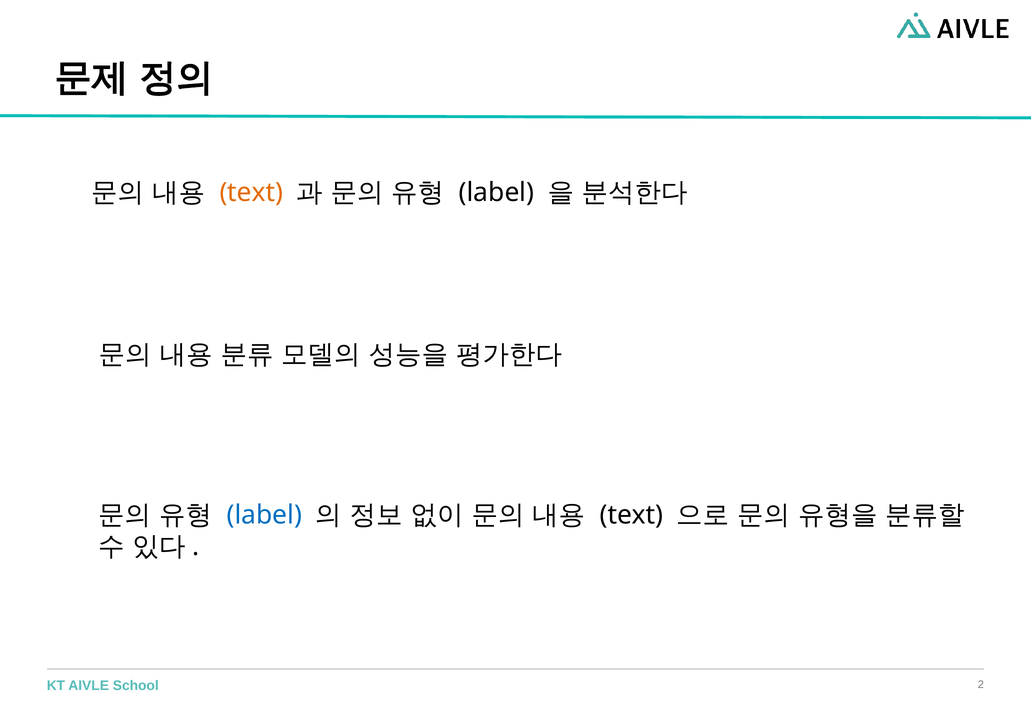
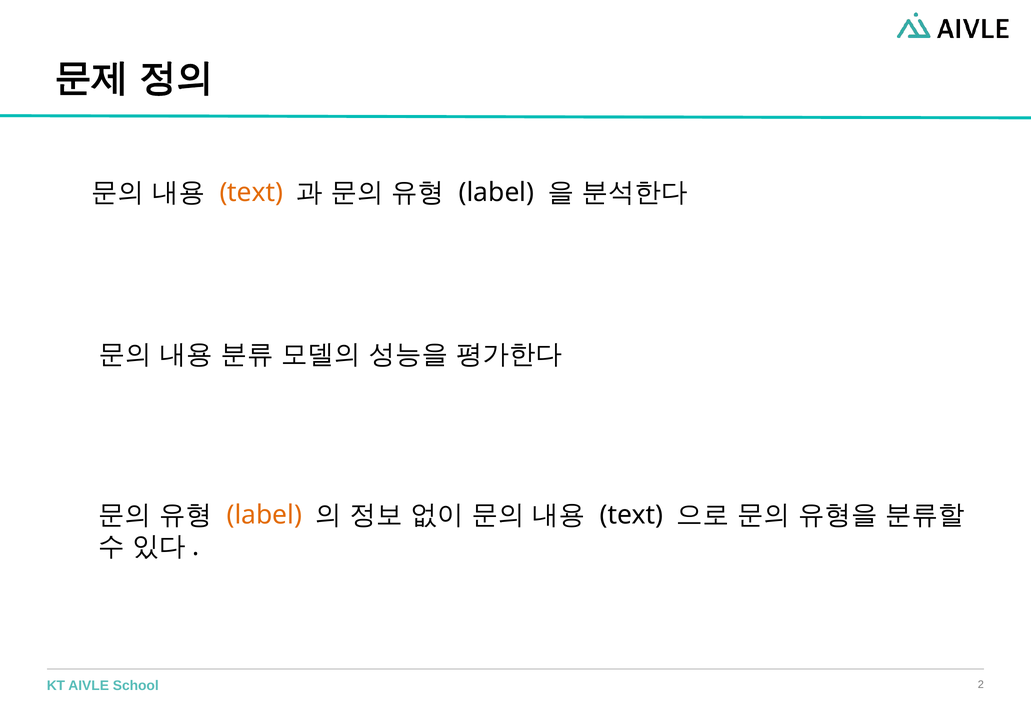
label at (264, 515) colour: blue -> orange
